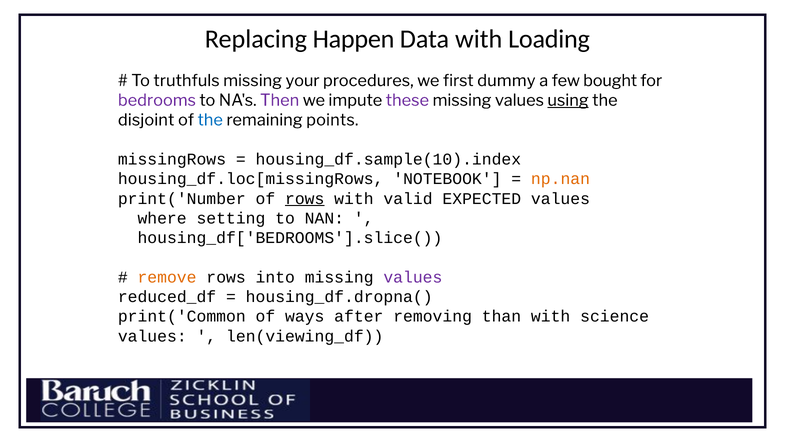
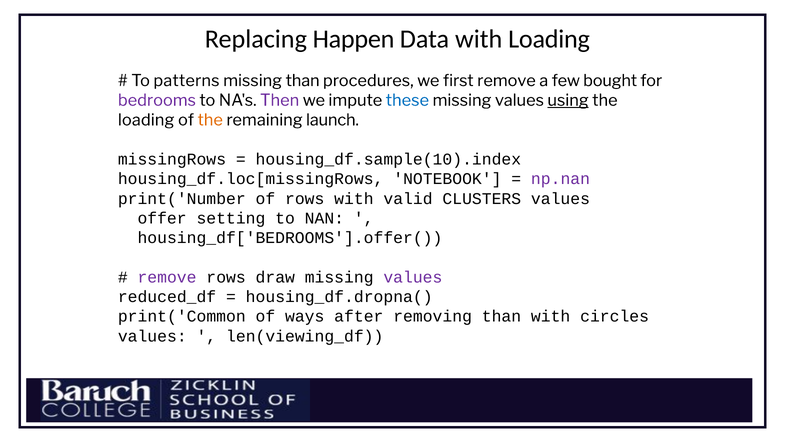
truthfuls: truthfuls -> patterns
missing your: your -> than
first dummy: dummy -> remove
these colour: purple -> blue
disjoint at (146, 120): disjoint -> loading
the at (210, 120) colour: blue -> orange
points: points -> launch
np.nan colour: orange -> purple
rows at (305, 198) underline: present -> none
EXPECTED: EXPECTED -> CLUSTERS
where: where -> offer
housing_df['BEDROOMS'].slice(: housing_df['BEDROOMS'].slice( -> housing_df['BEDROOMS'].offer(
remove at (167, 277) colour: orange -> purple
into: into -> draw
science: science -> circles
